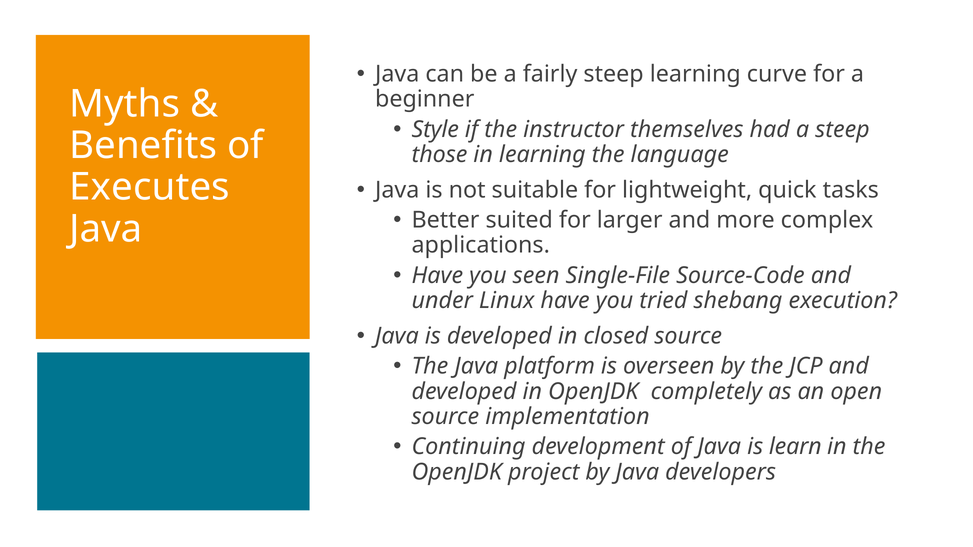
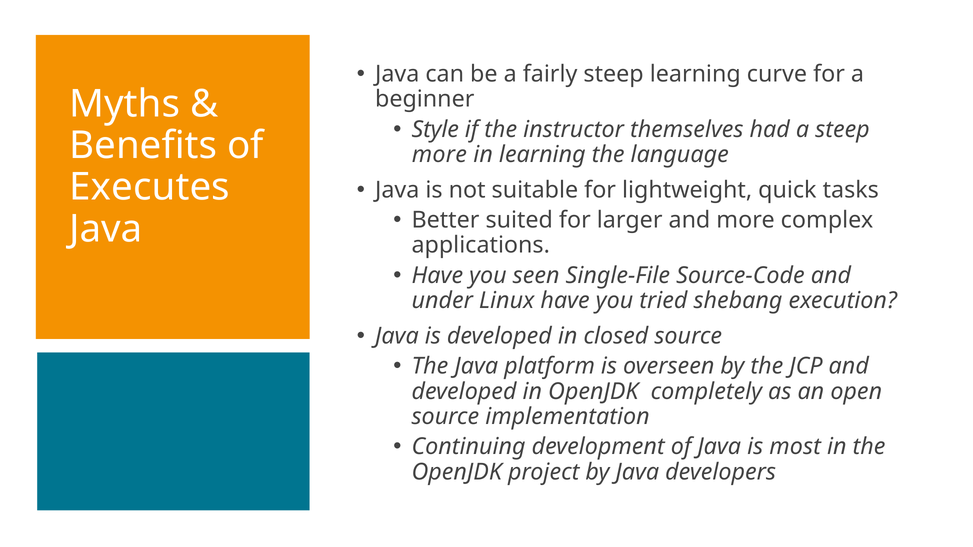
those at (440, 155): those -> more
learn: learn -> most
